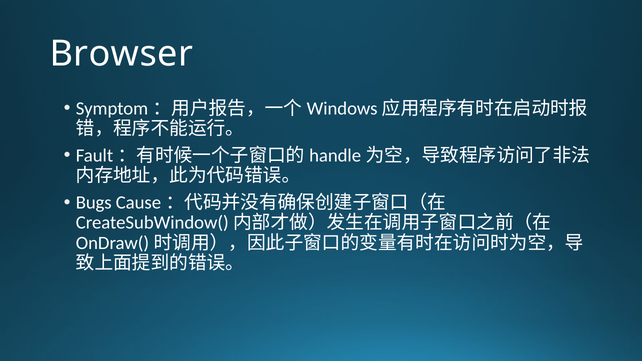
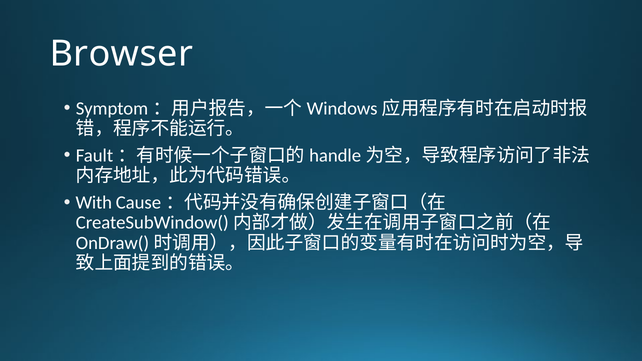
Bugs: Bugs -> With
